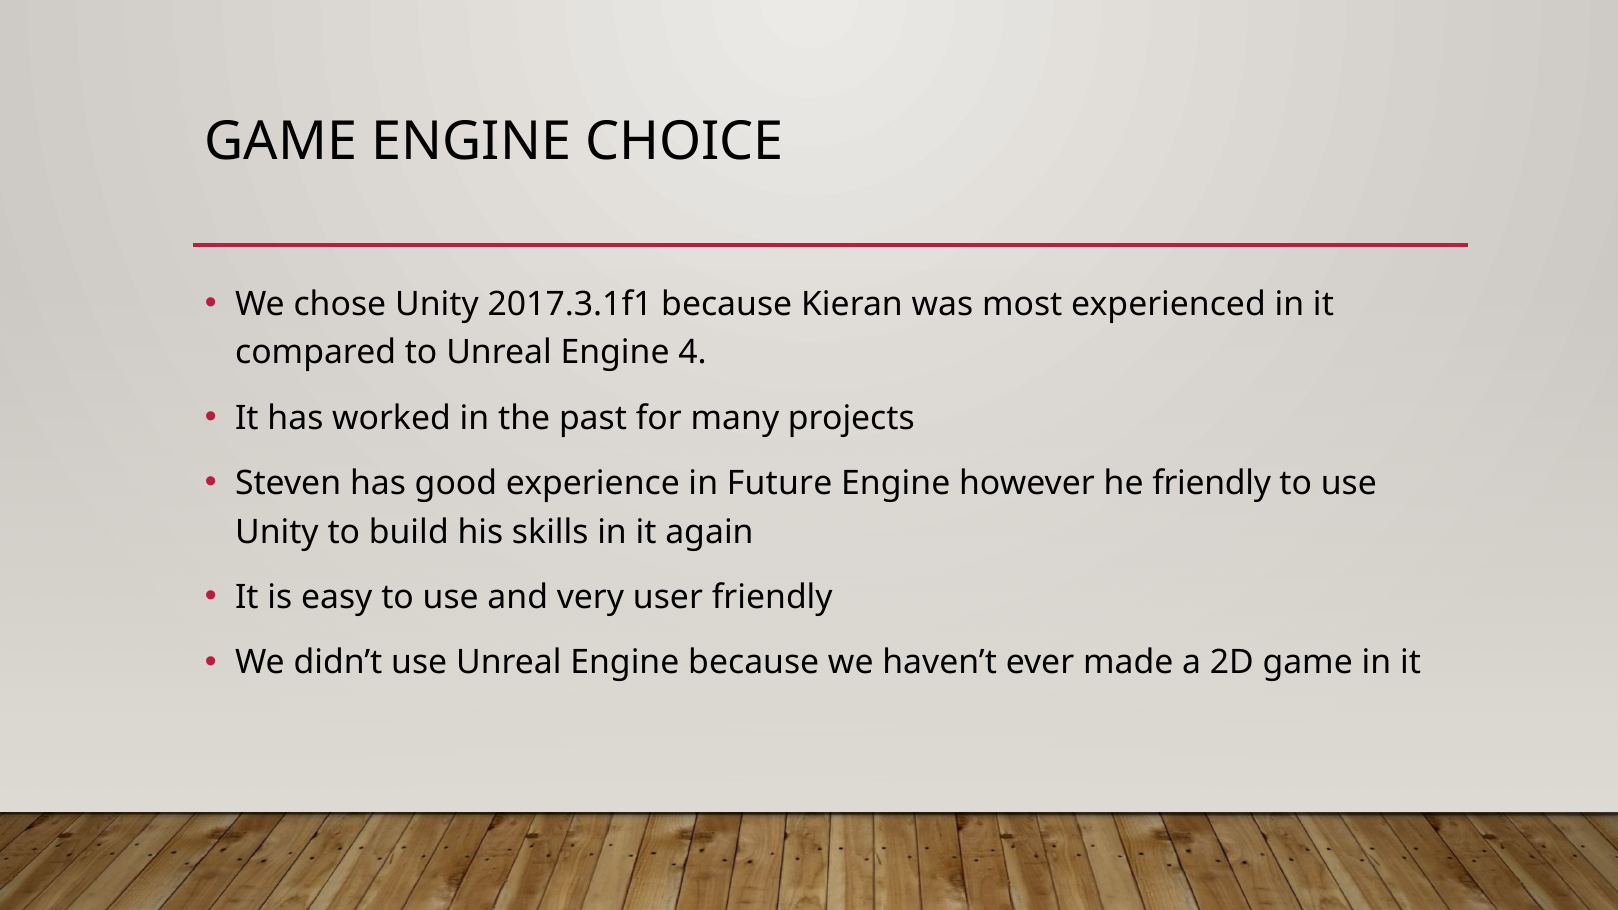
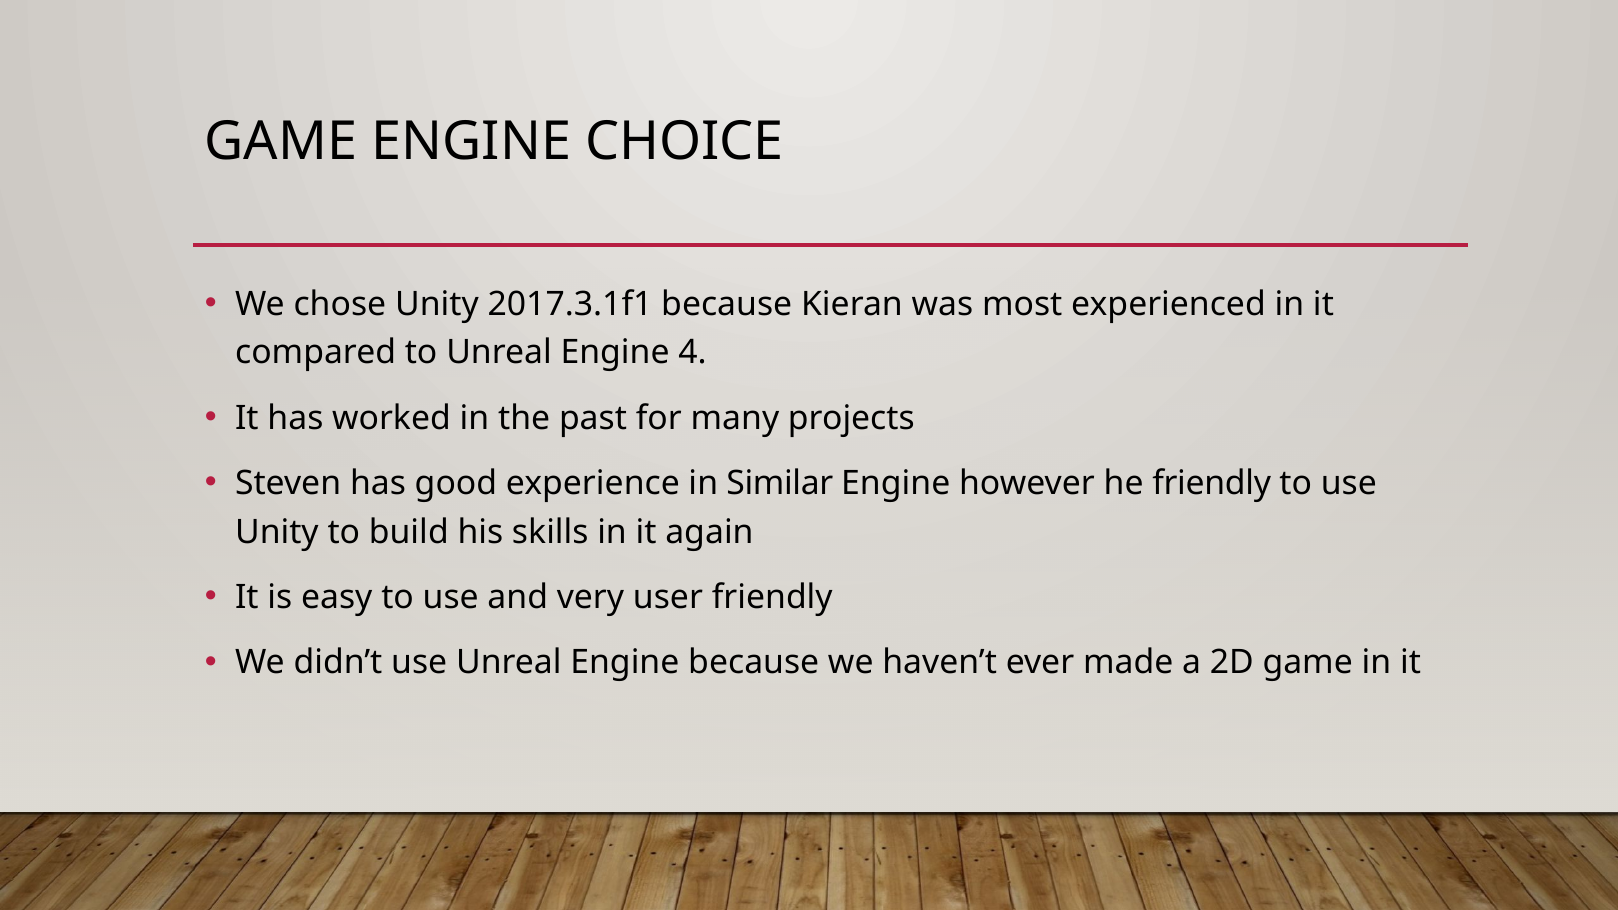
Future: Future -> Similar
